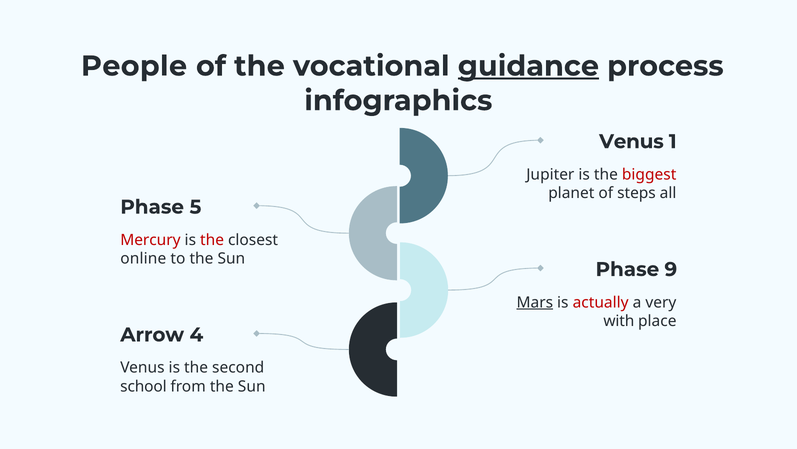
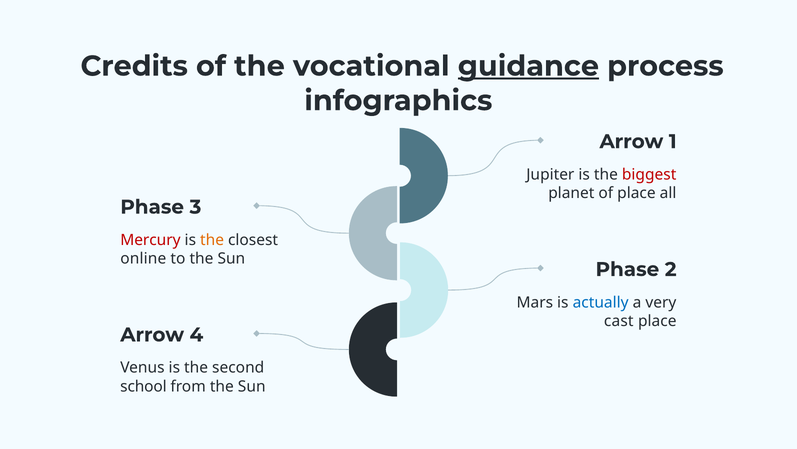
People: People -> Credits
Venus at (631, 141): Venus -> Arrow
of steps: steps -> place
5: 5 -> 3
the at (212, 240) colour: red -> orange
9: 9 -> 2
Mars underline: present -> none
actually colour: red -> blue
with: with -> cast
